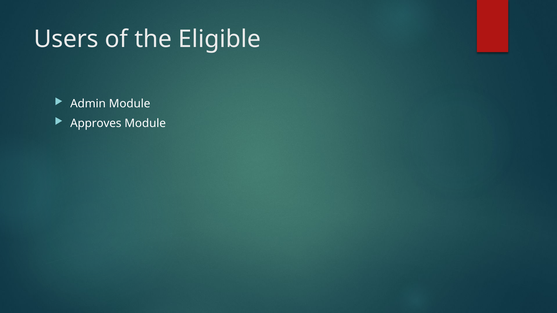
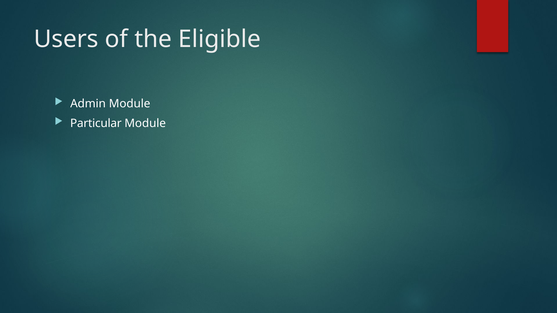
Approves: Approves -> Particular
